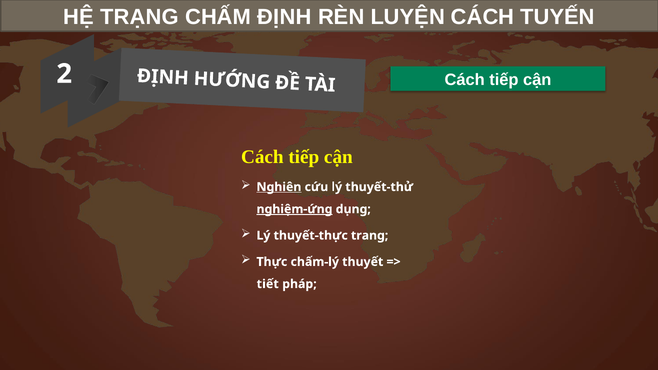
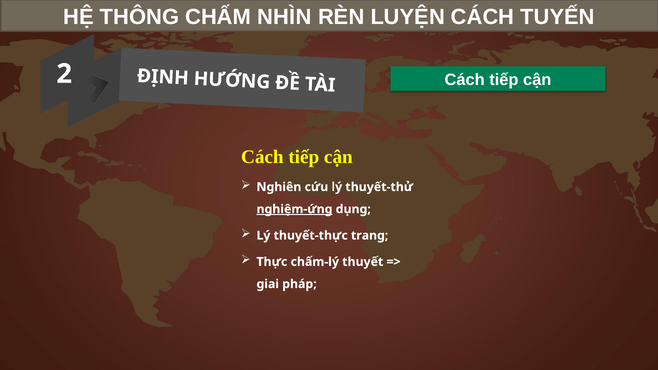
TRẠNG: TRẠNG -> THÔNG
CHẤM ĐỊNH: ĐỊNH -> NHÌN
Nghiên underline: present -> none
tiết: tiết -> giai
